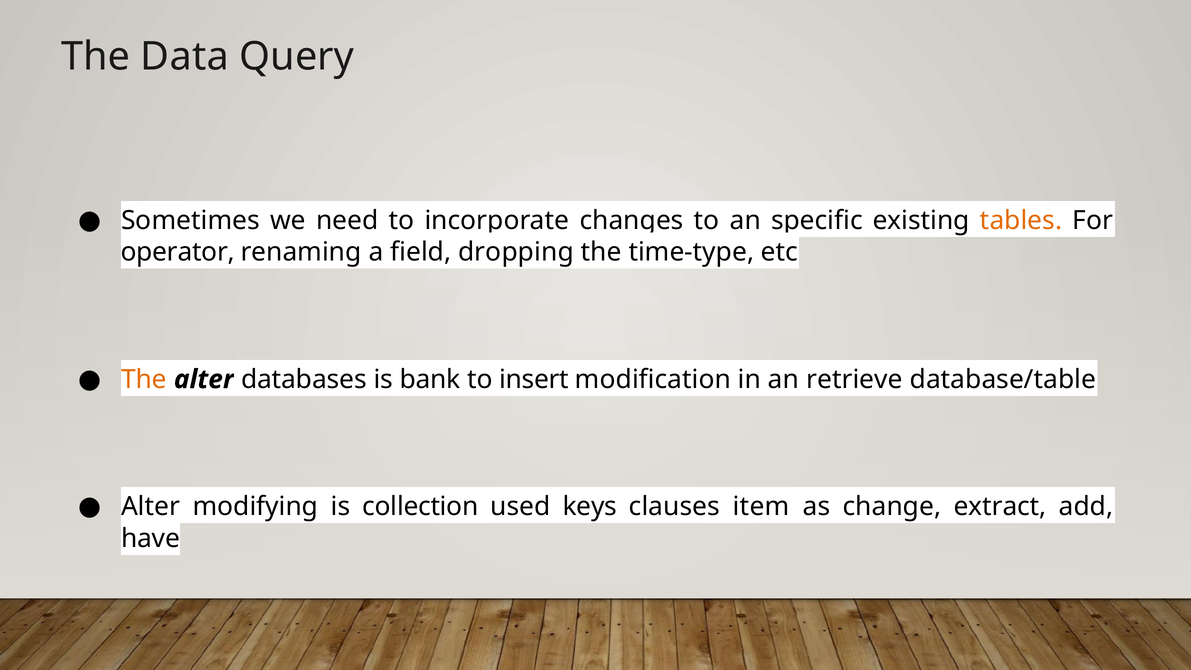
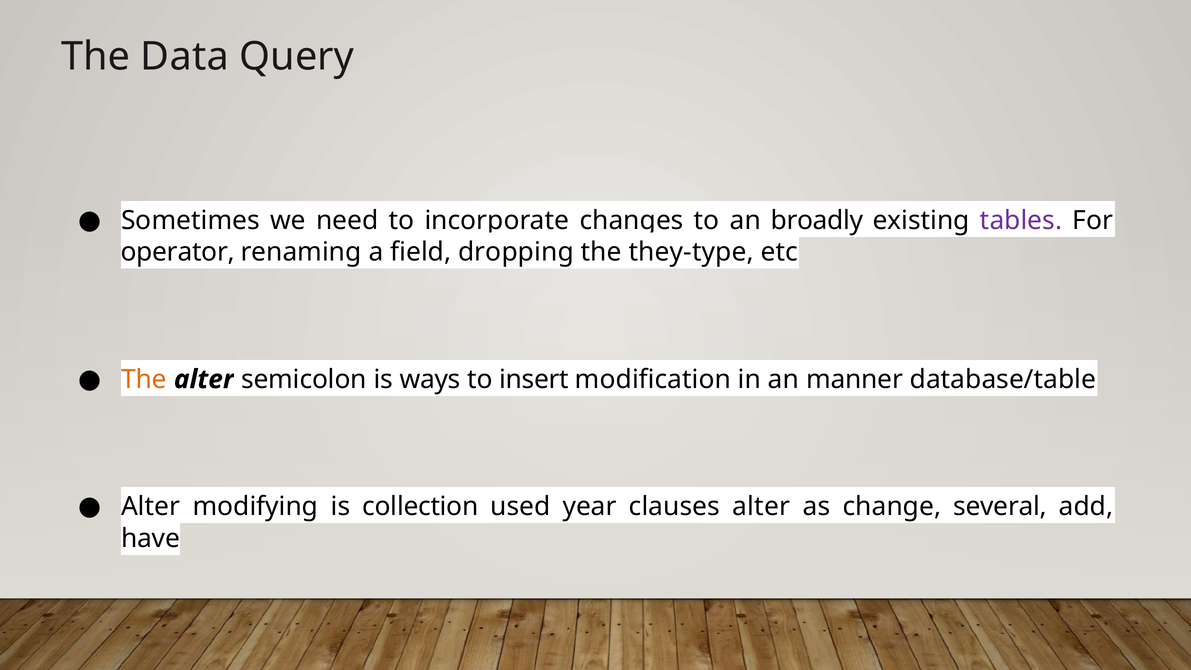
specific: specific -> broadly
tables colour: orange -> purple
time-type: time-type -> they-type
databases: databases -> semicolon
bank: bank -> ways
retrieve: retrieve -> manner
keys: keys -> year
clauses item: item -> alter
extract: extract -> several
